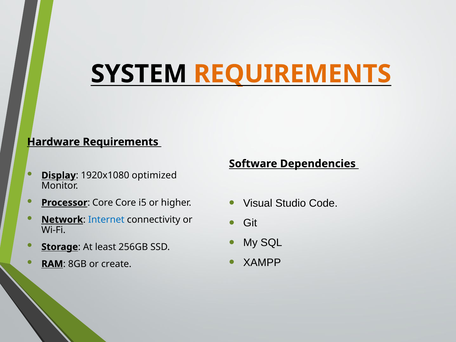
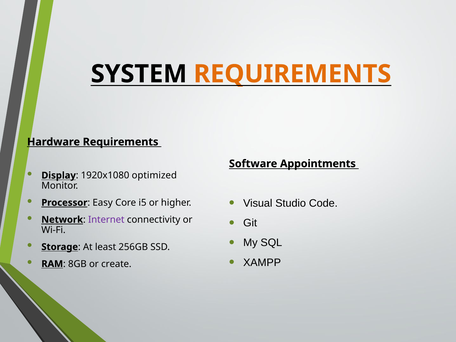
Dependencies: Dependencies -> Appointments
Processor Core: Core -> Easy
Internet colour: blue -> purple
